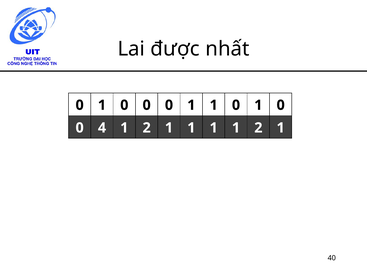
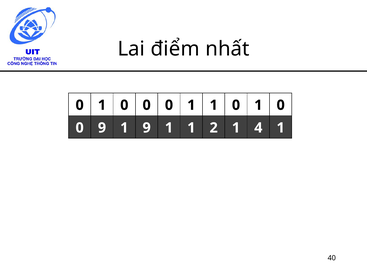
được: được -> điểm
0 4: 4 -> 9
2 at (147, 127): 2 -> 9
1 at (214, 127): 1 -> 2
2 at (258, 127): 2 -> 4
